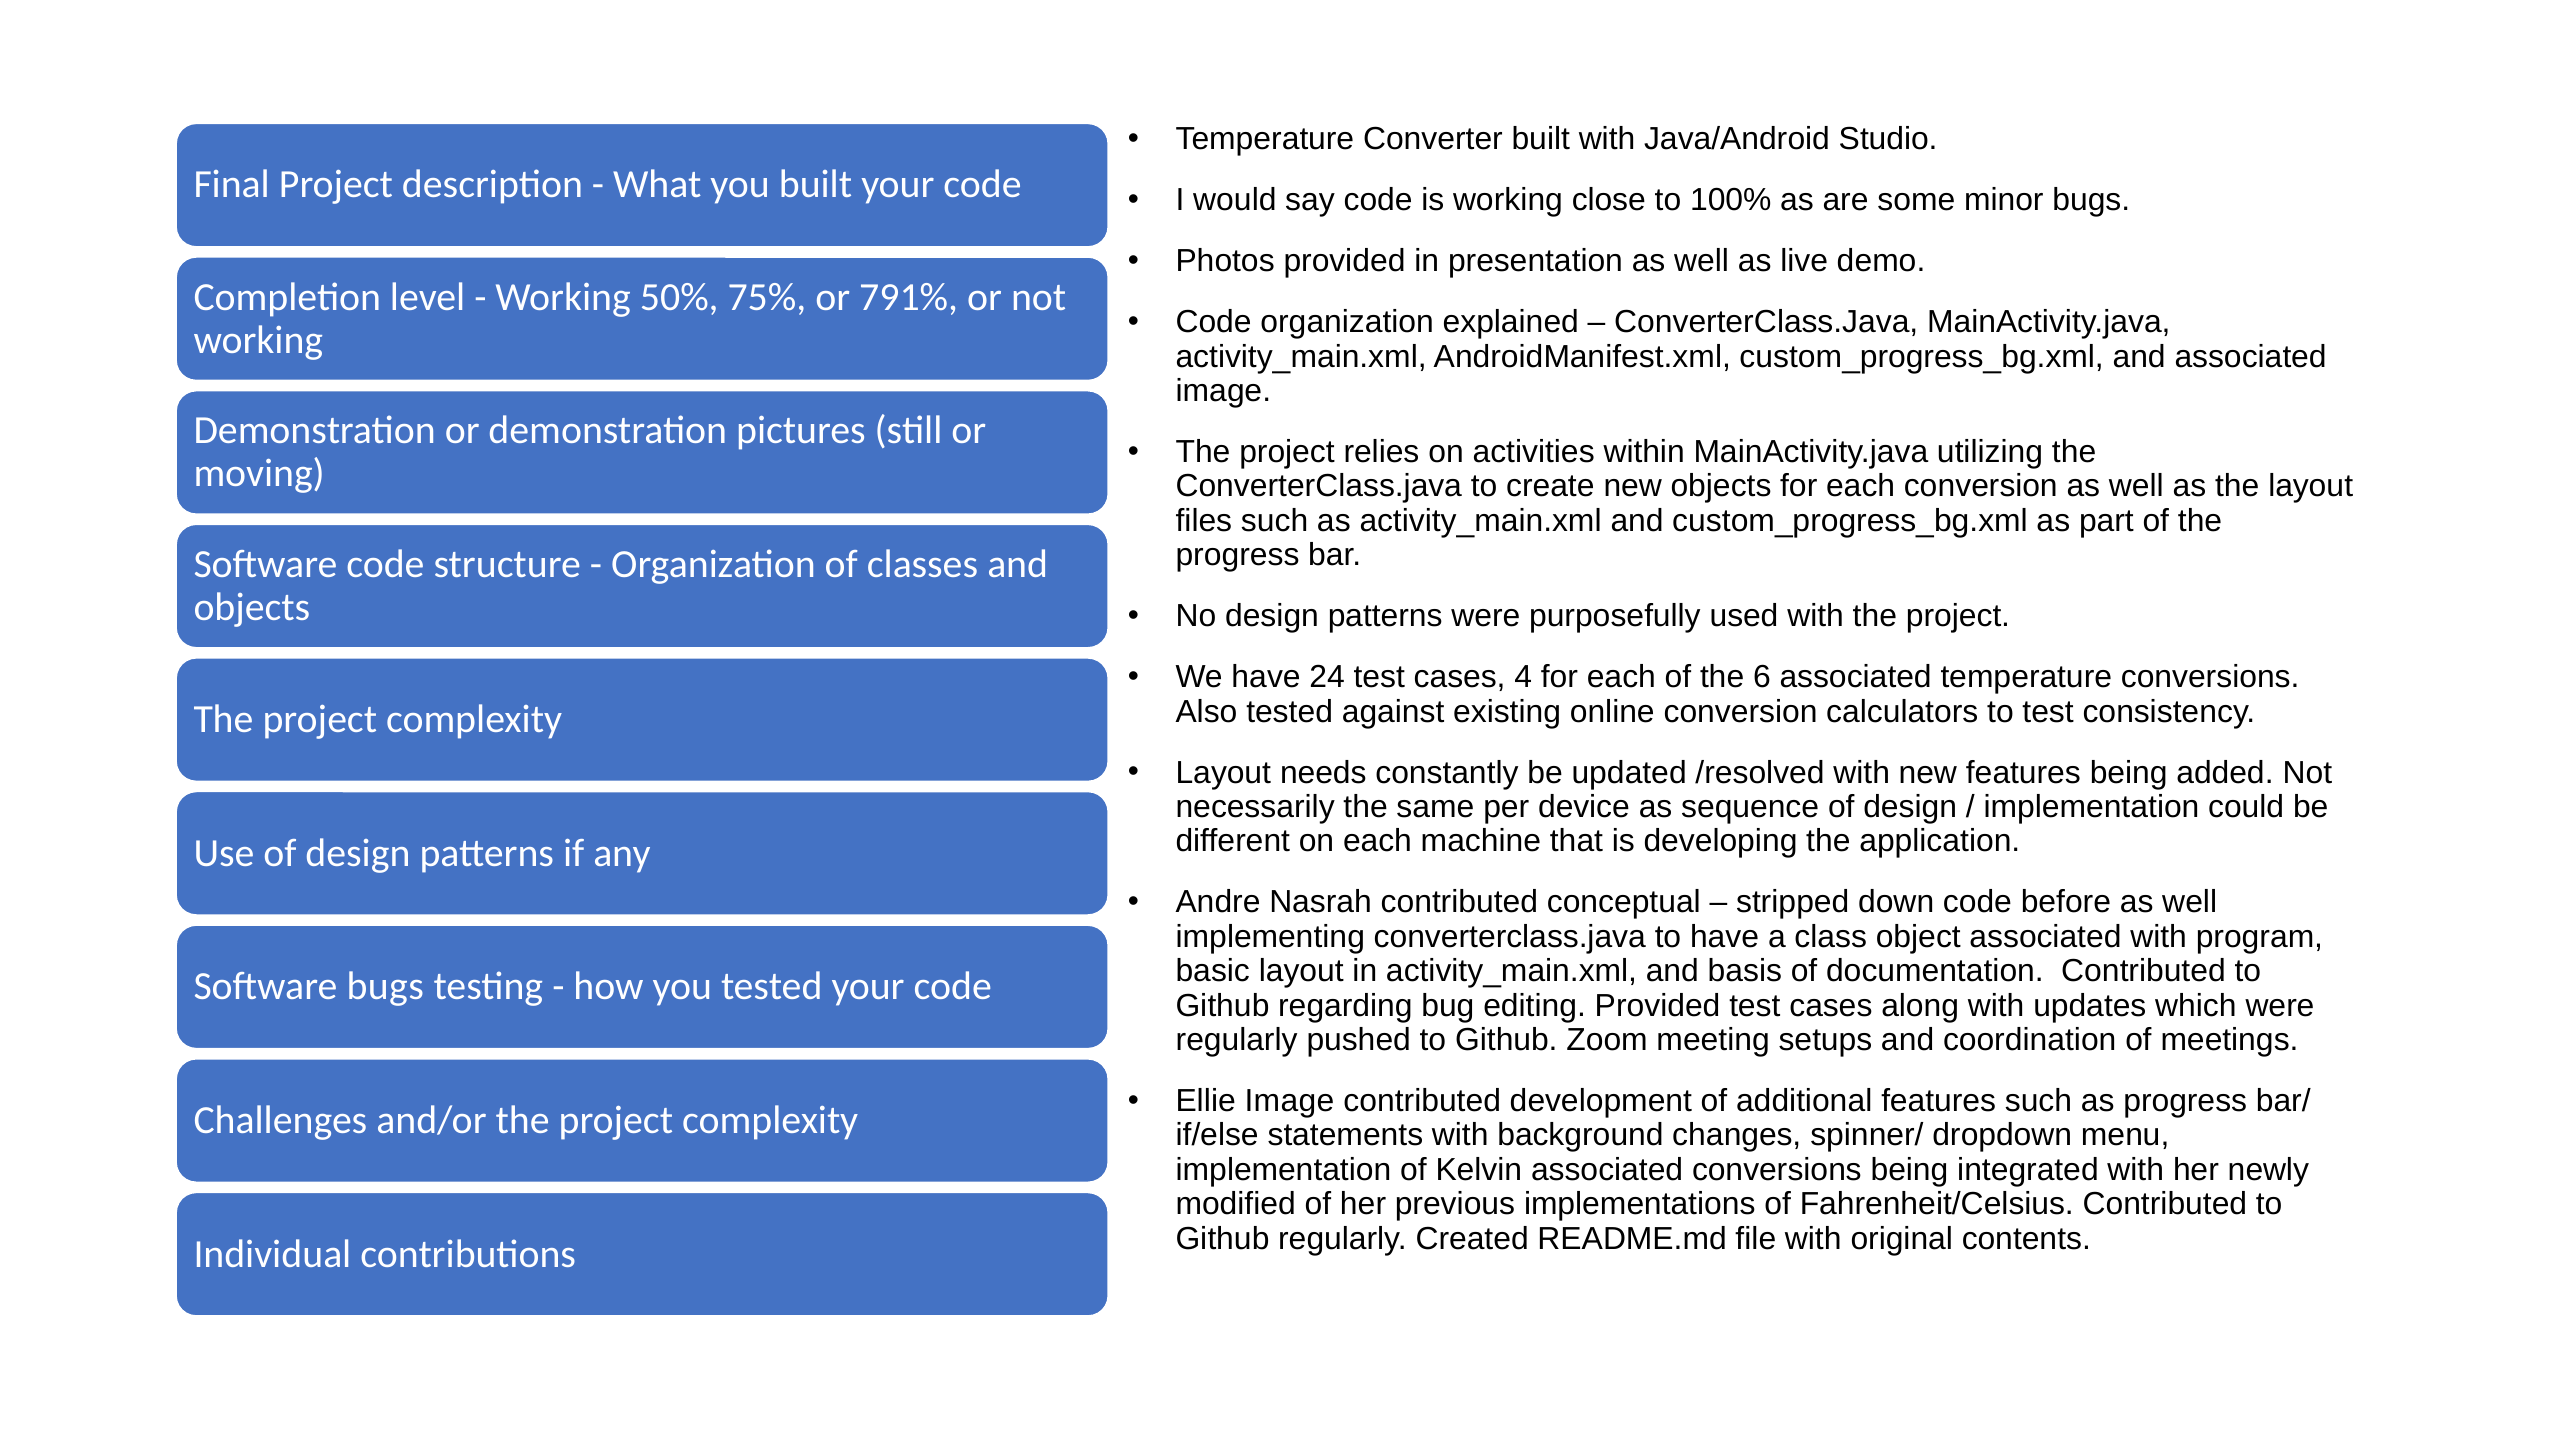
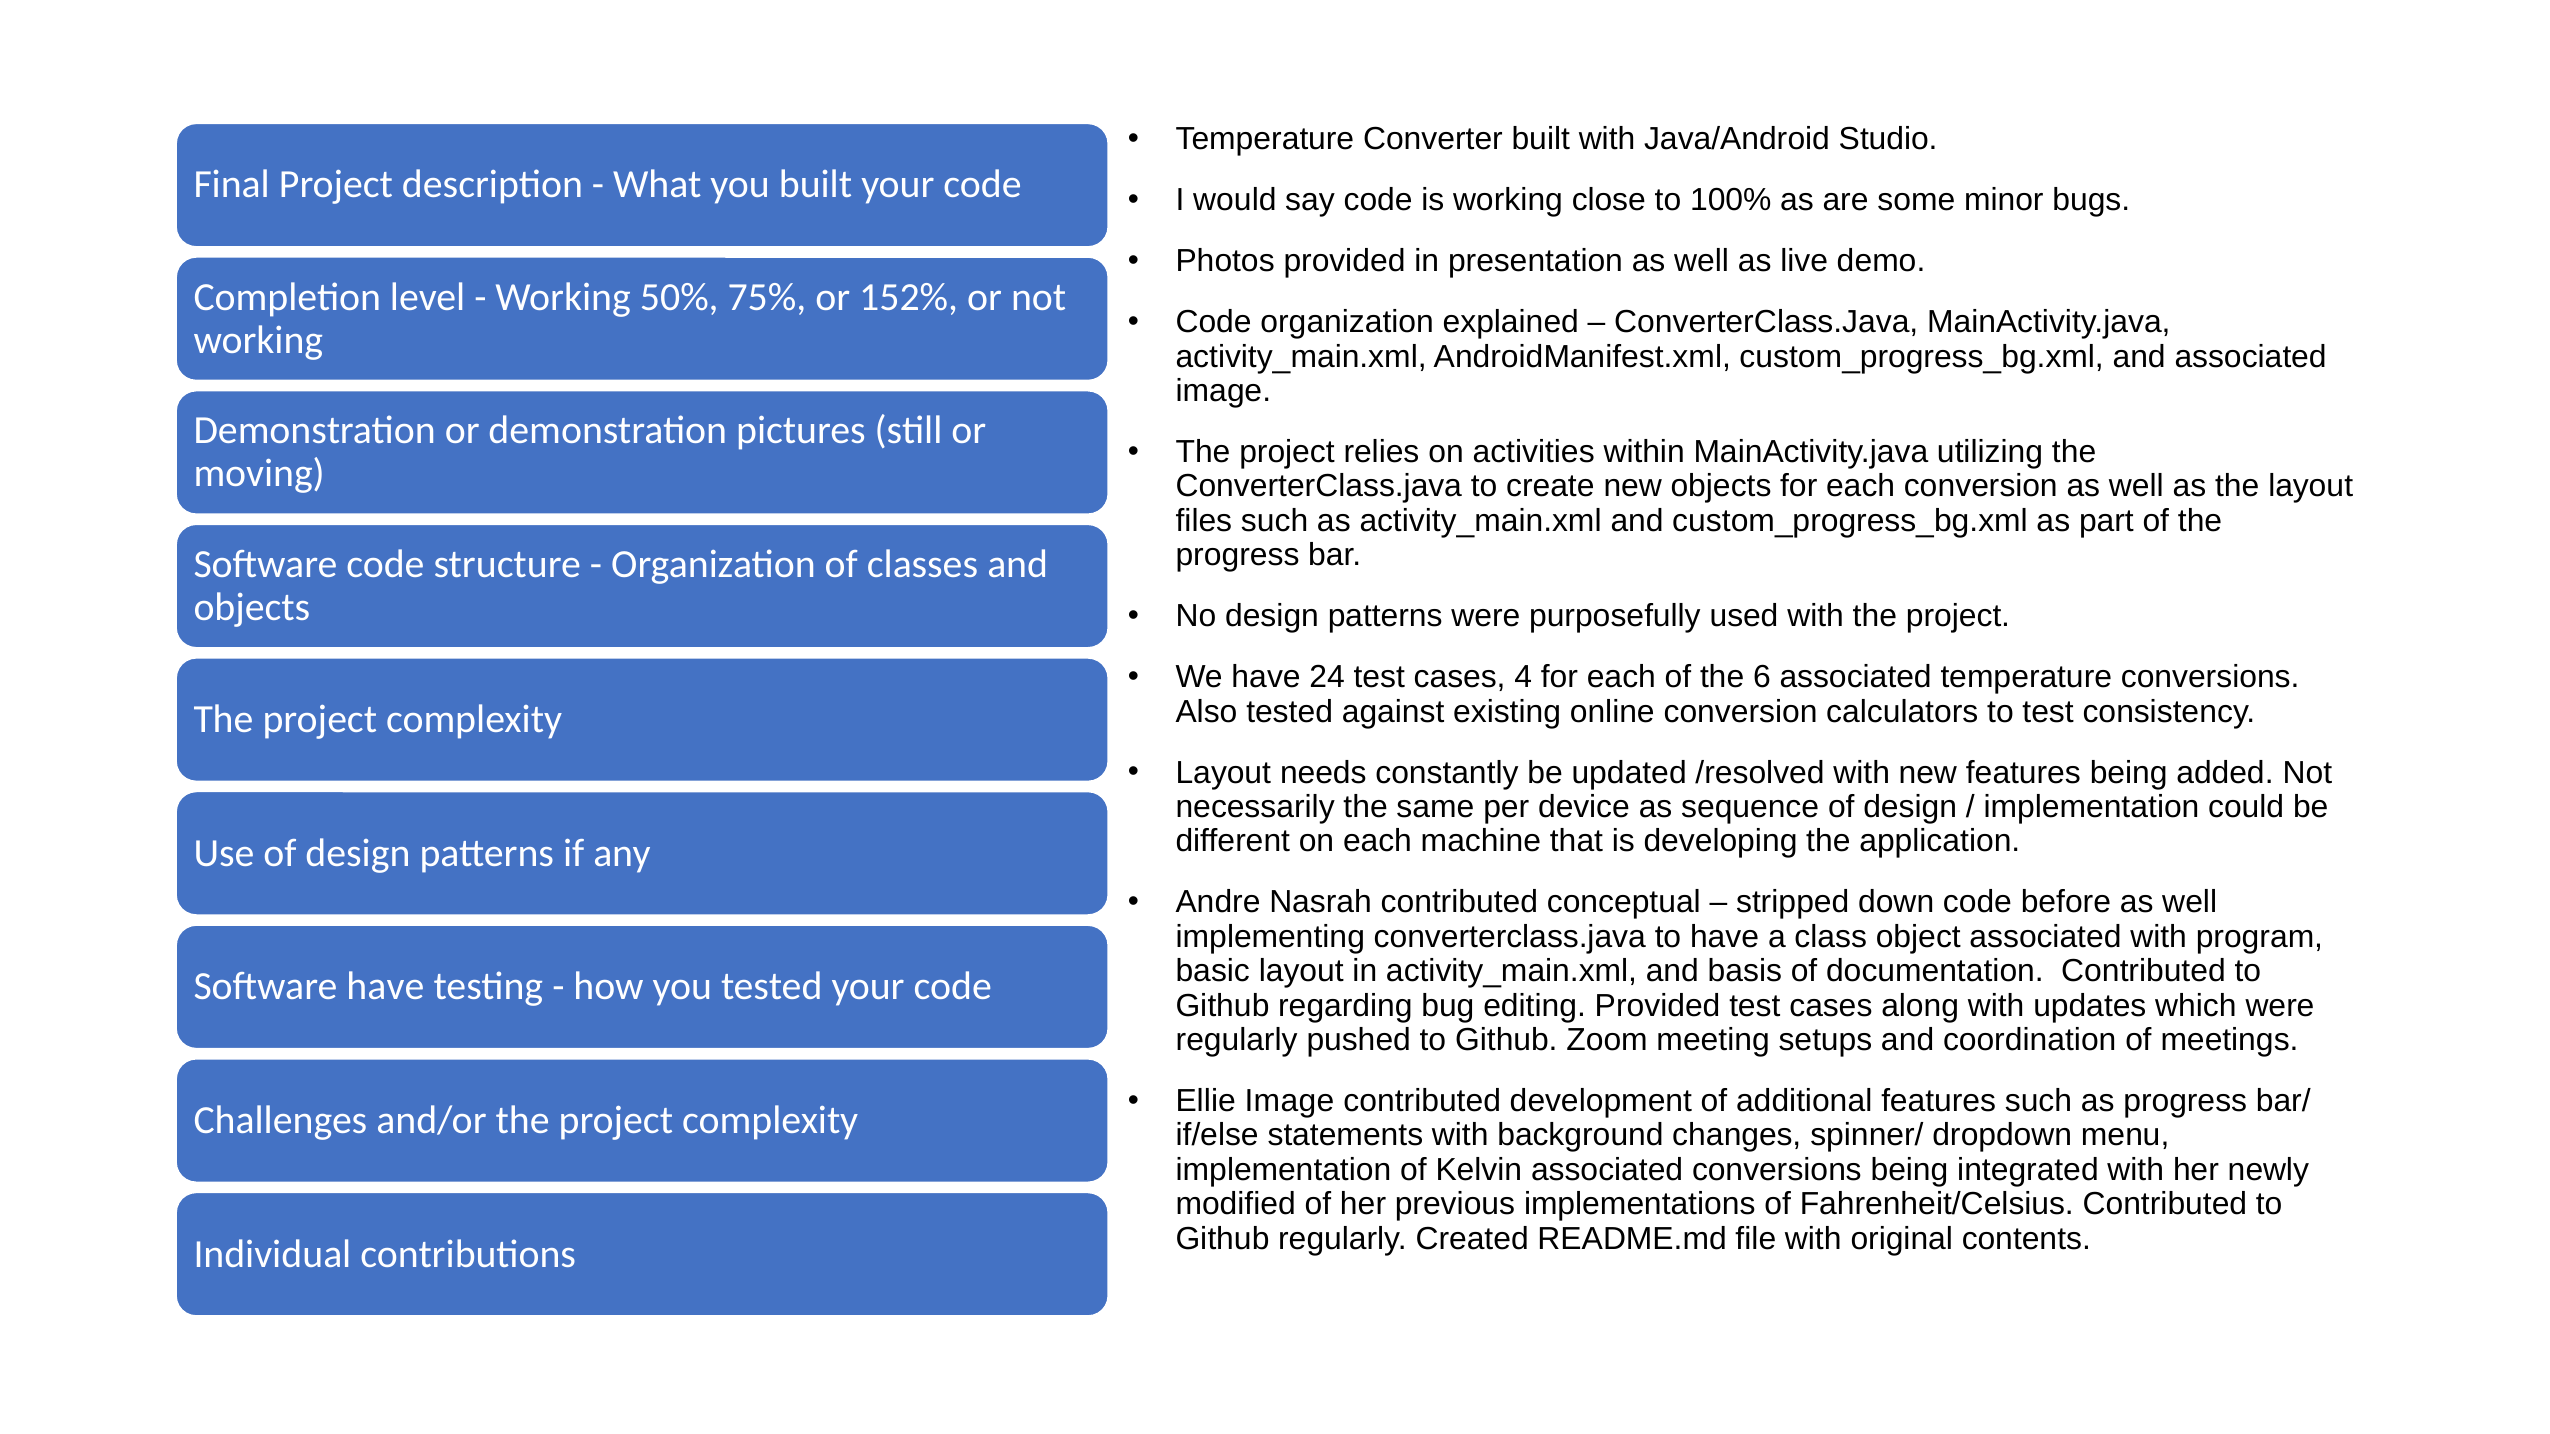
791%: 791% -> 152%
bugs at (385, 987): bugs -> have
